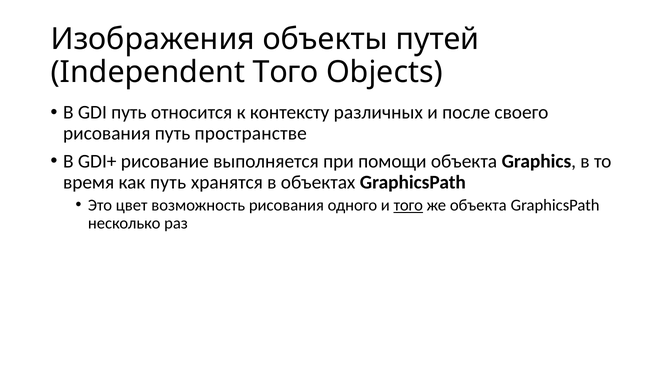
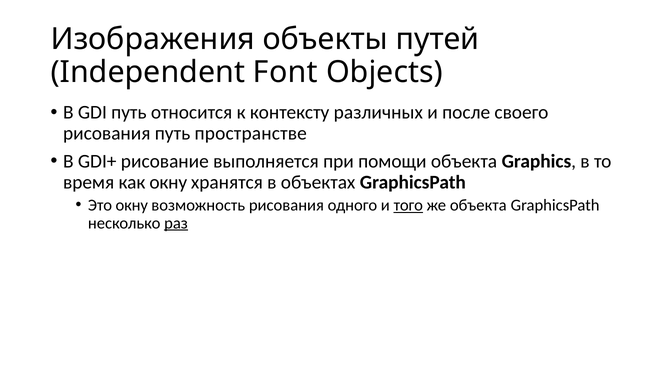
Independent Того: Того -> Font
как путь: путь -> окну
Это цвет: цвет -> окну
раз underline: none -> present
